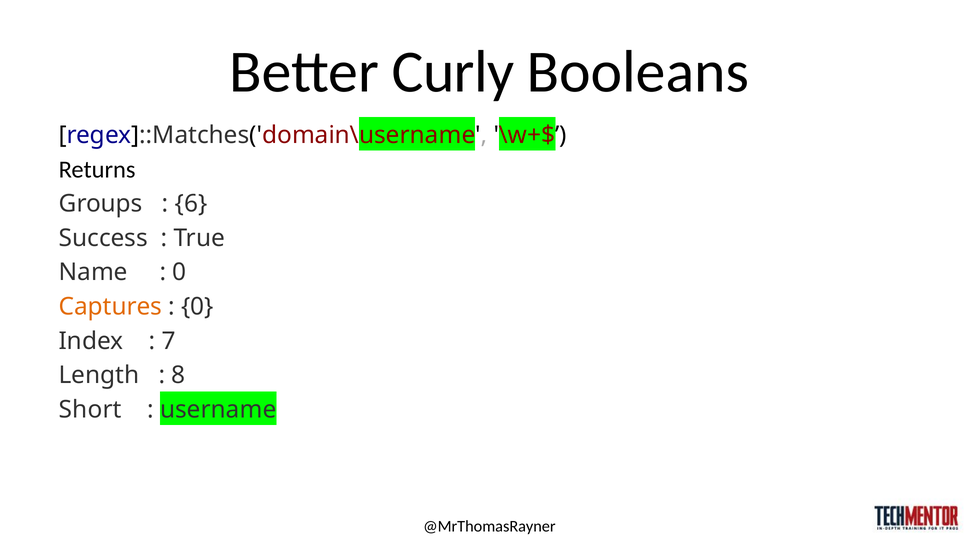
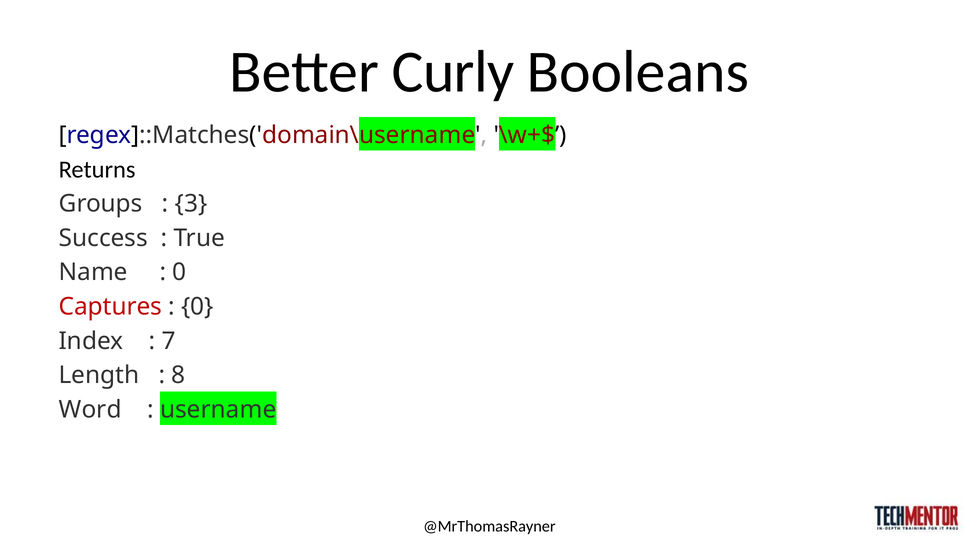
6: 6 -> 3
Captures colour: orange -> red
Short: Short -> Word
